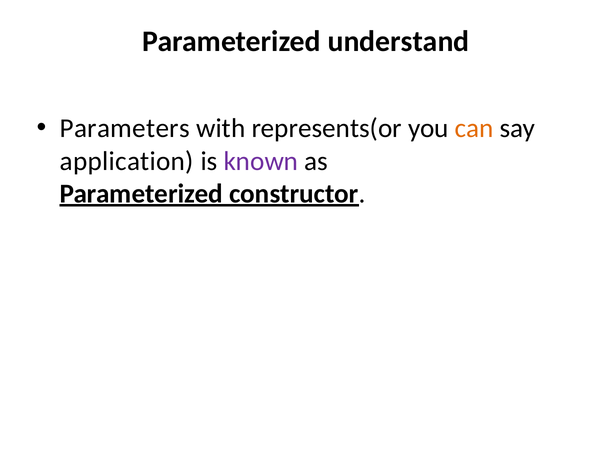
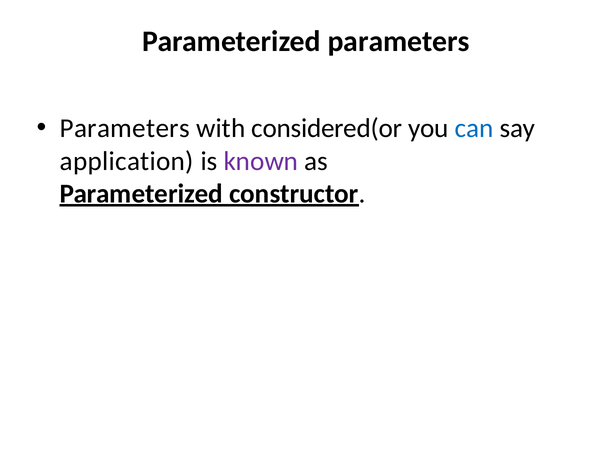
Parameterized understand: understand -> parameters
represents(or: represents(or -> considered(or
can colour: orange -> blue
